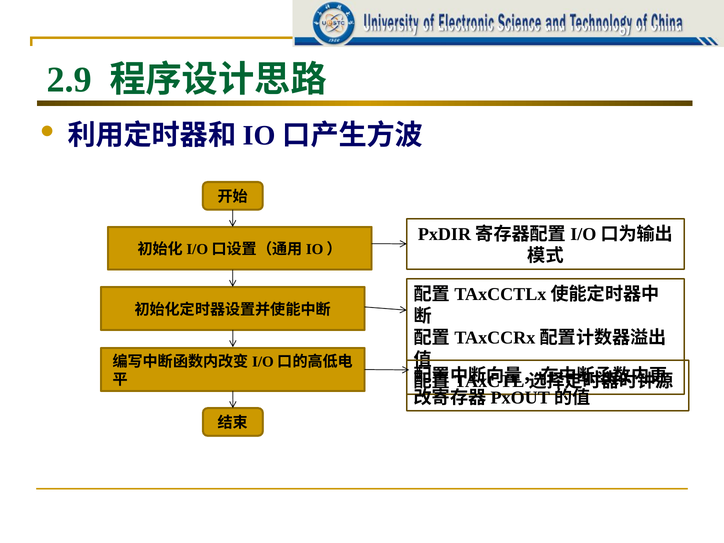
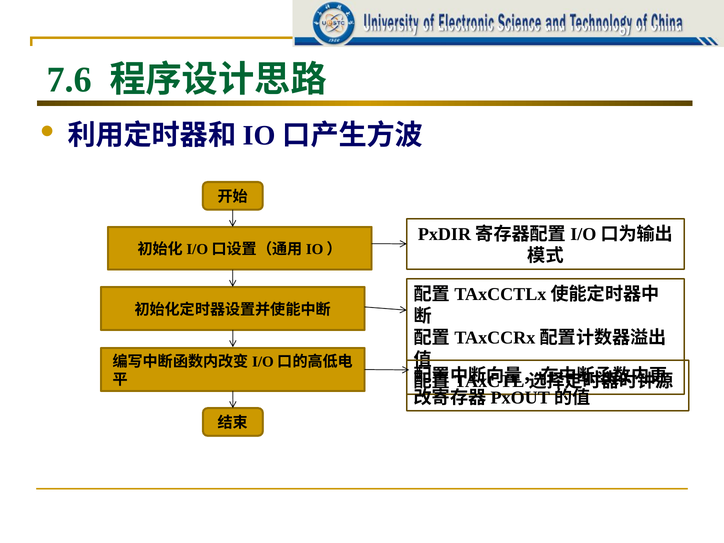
2.9: 2.9 -> 7.6
